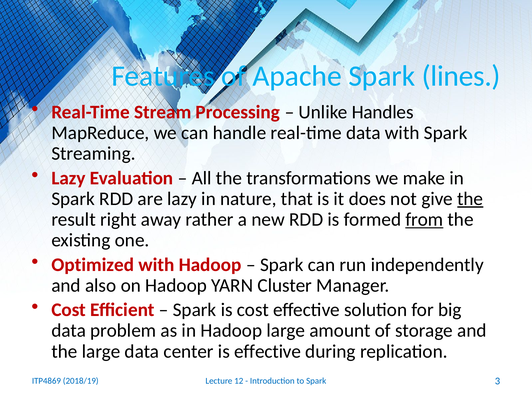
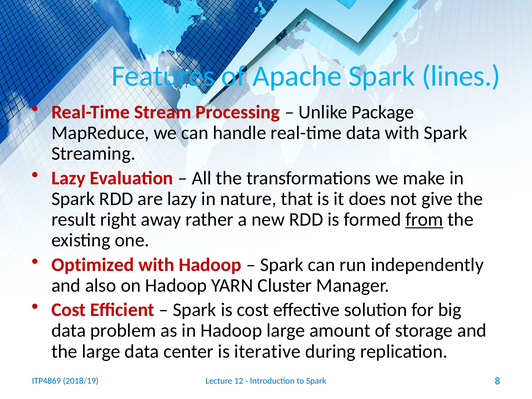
Handles: Handles -> Package
the at (470, 199) underline: present -> none
is effective: effective -> iterative
3: 3 -> 8
